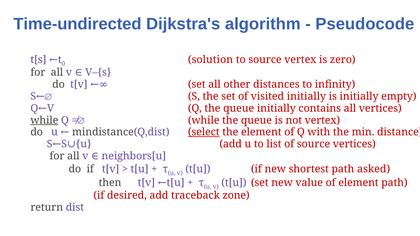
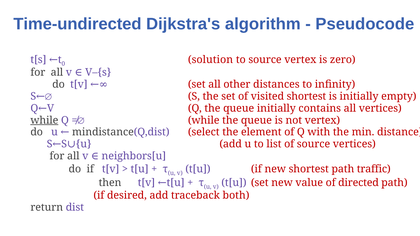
visited initially: initially -> shortest
select underline: present -> none
asked: asked -> traffic
of element: element -> directed
zone: zone -> both
